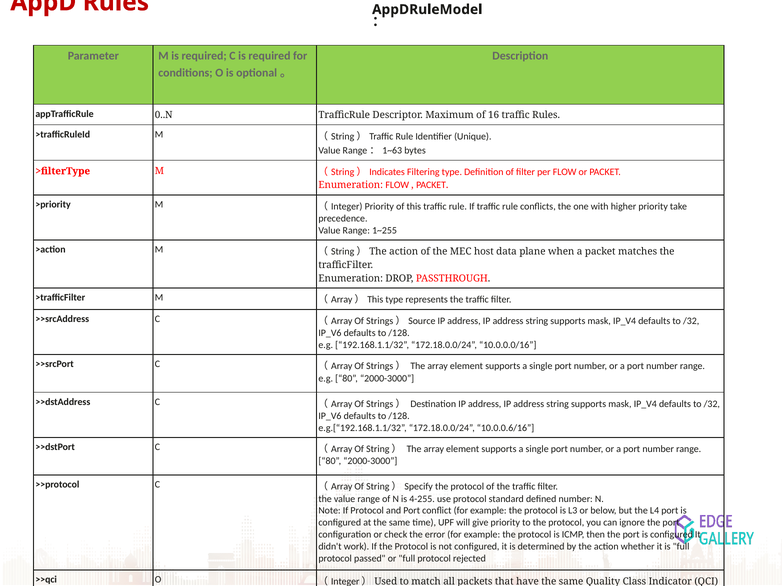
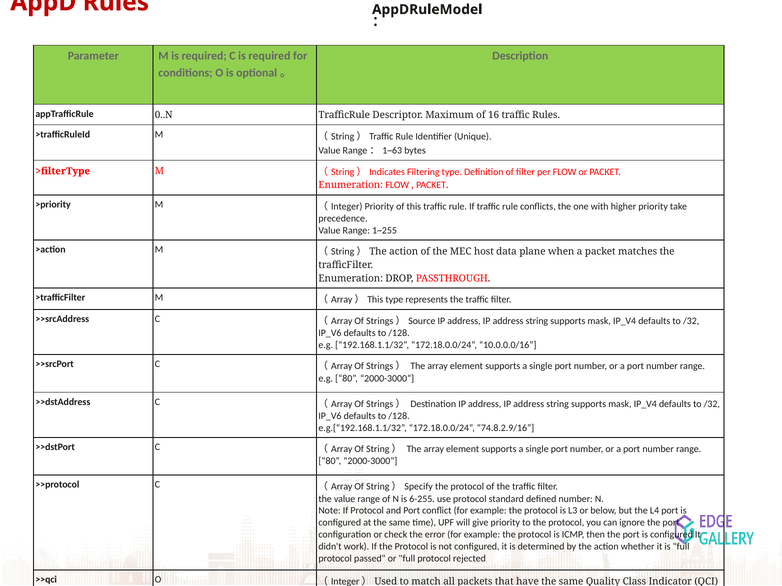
10.0.0.6/16: 10.0.0.6/16 -> 74.8.2.9/16
4-255: 4-255 -> 6-255
